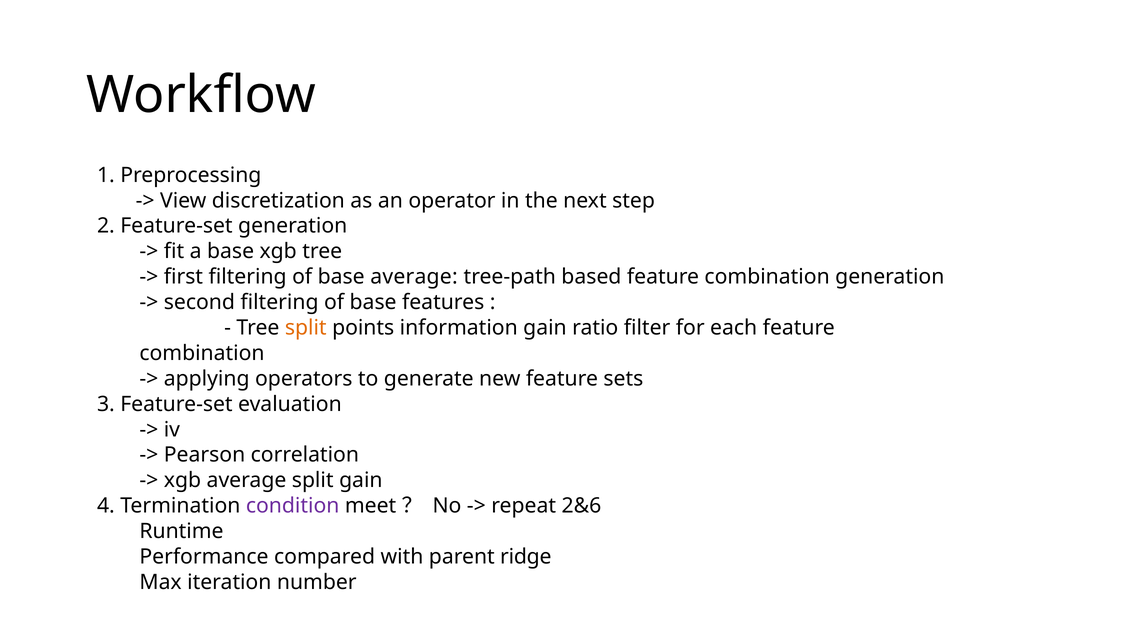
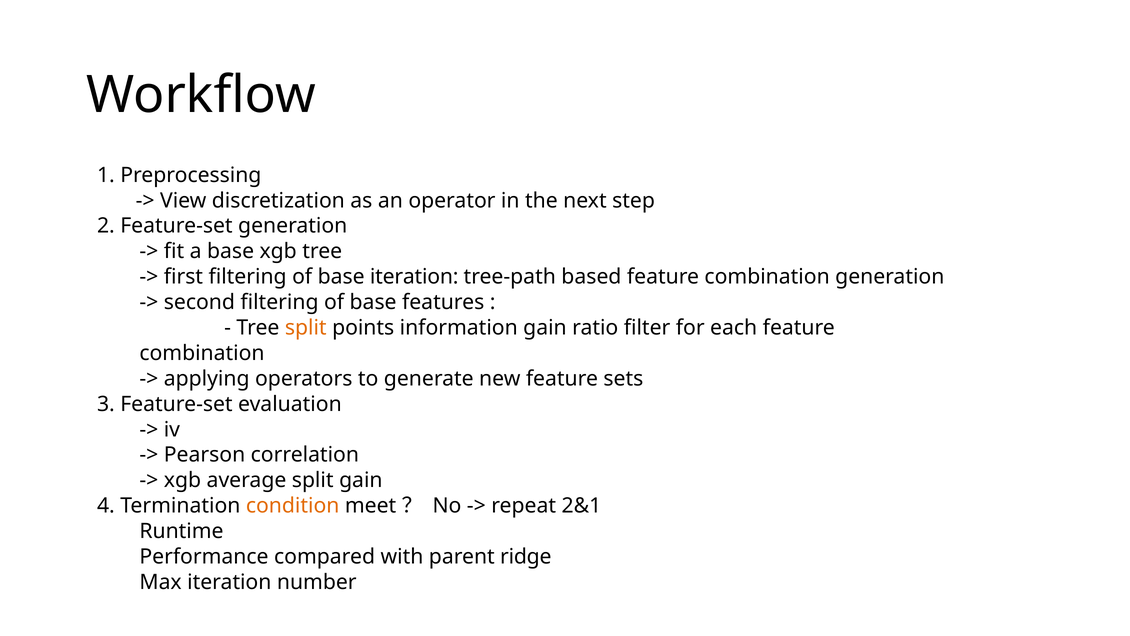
base average: average -> iteration
condition colour: purple -> orange
2&6: 2&6 -> 2&1
